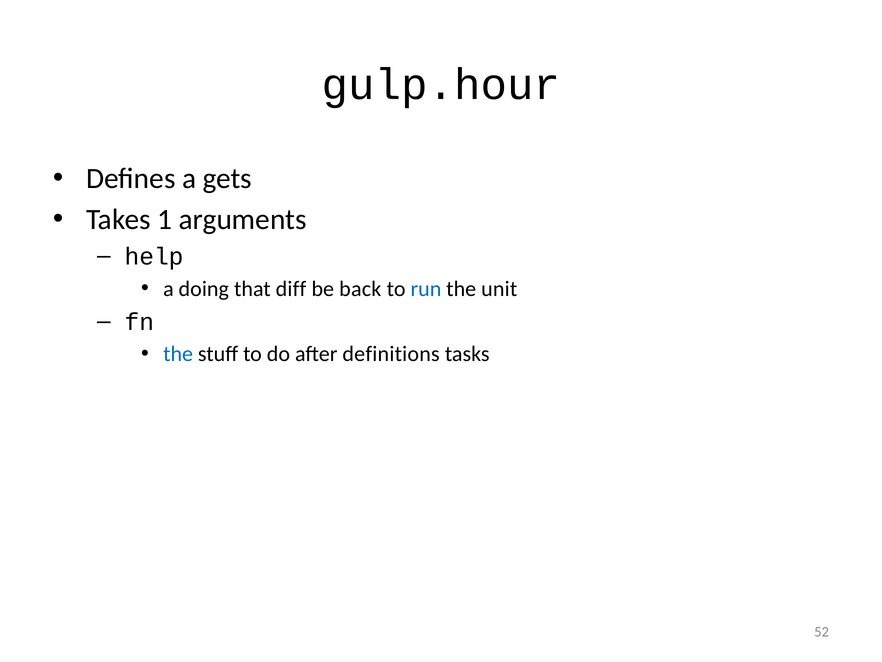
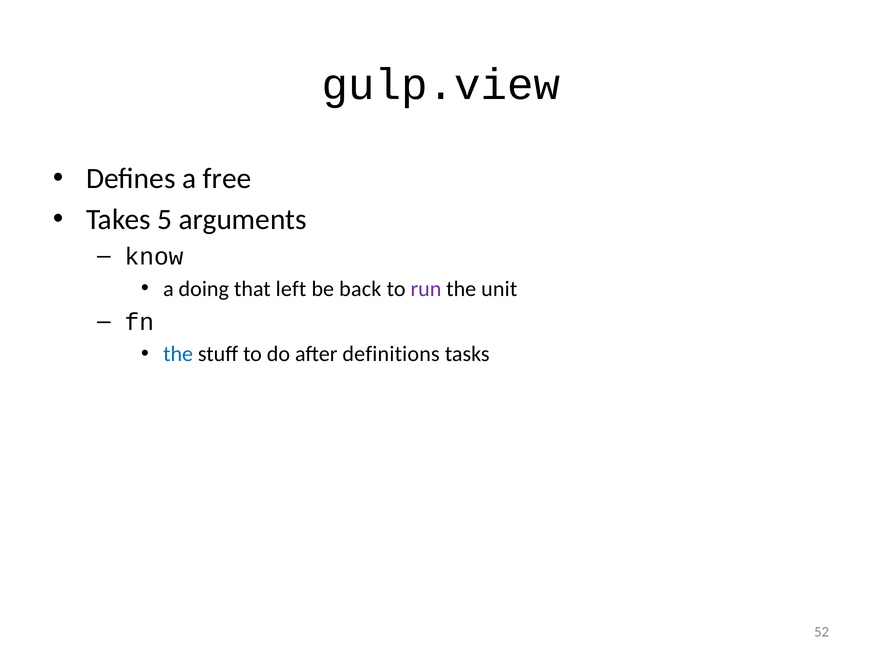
gulp.hour: gulp.hour -> gulp.view
gets: gets -> free
1: 1 -> 5
help: help -> know
diff: diff -> left
run colour: blue -> purple
